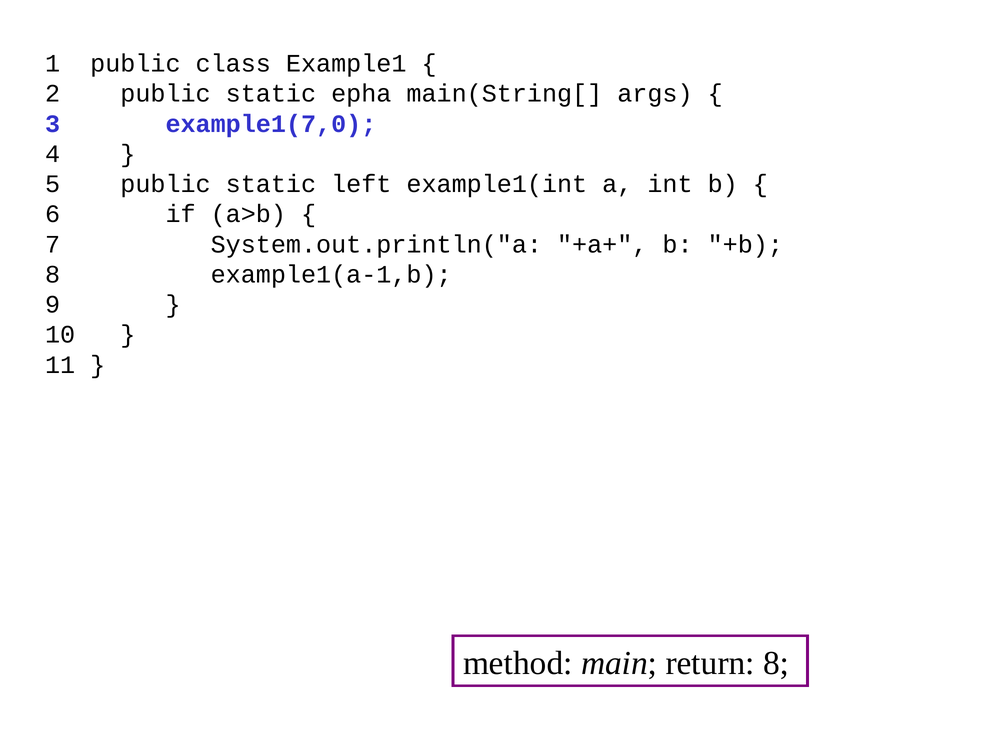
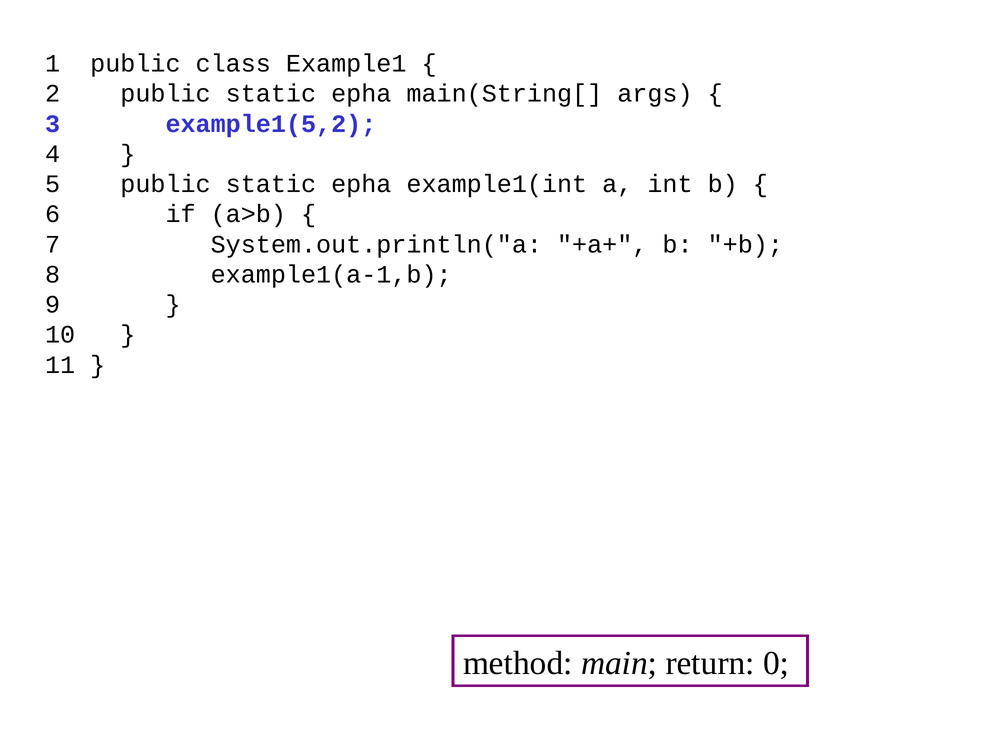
example1(7,0: example1(7,0 -> example1(5,2
5 public static left: left -> epha
return 8: 8 -> 0
